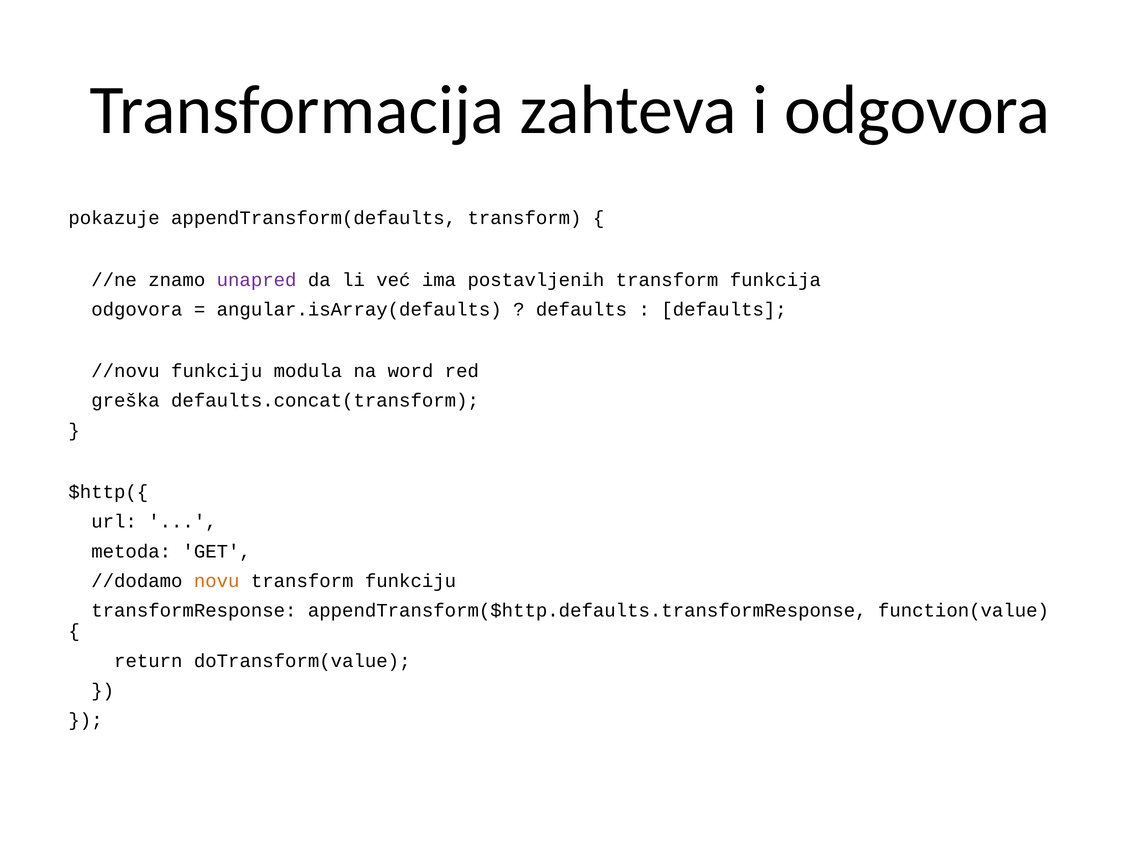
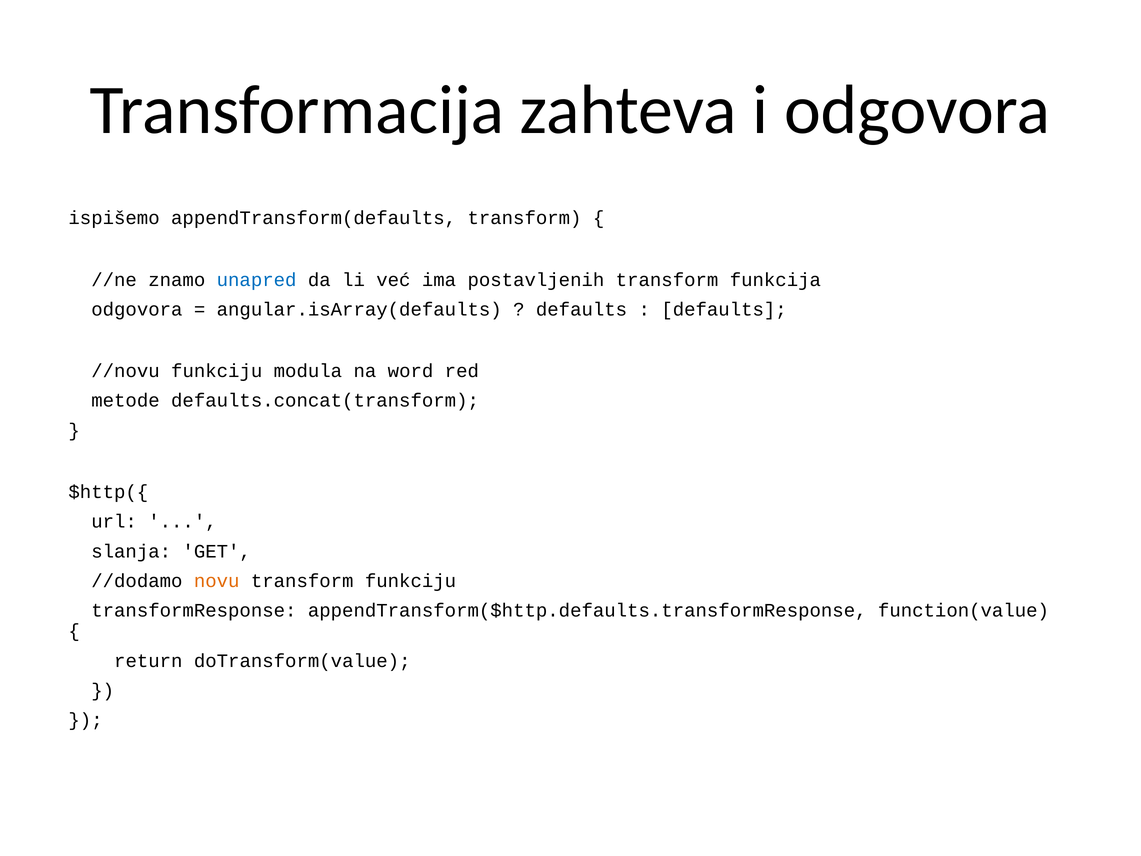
pokazuje: pokazuje -> ispišemo
unapred colour: purple -> blue
greška: greška -> metode
metoda: metoda -> slanja
